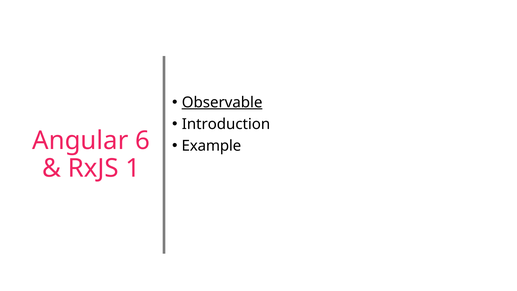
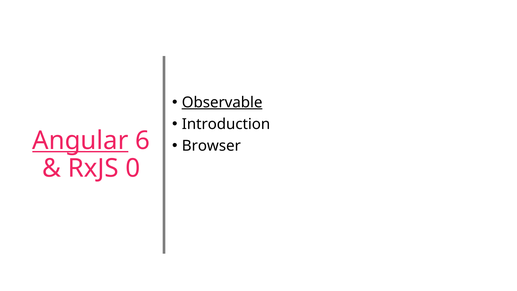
Angular underline: none -> present
Example: Example -> Browser
1: 1 -> 0
